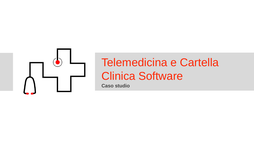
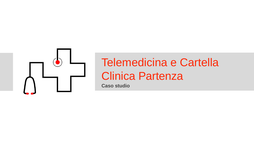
Software: Software -> Partenza
